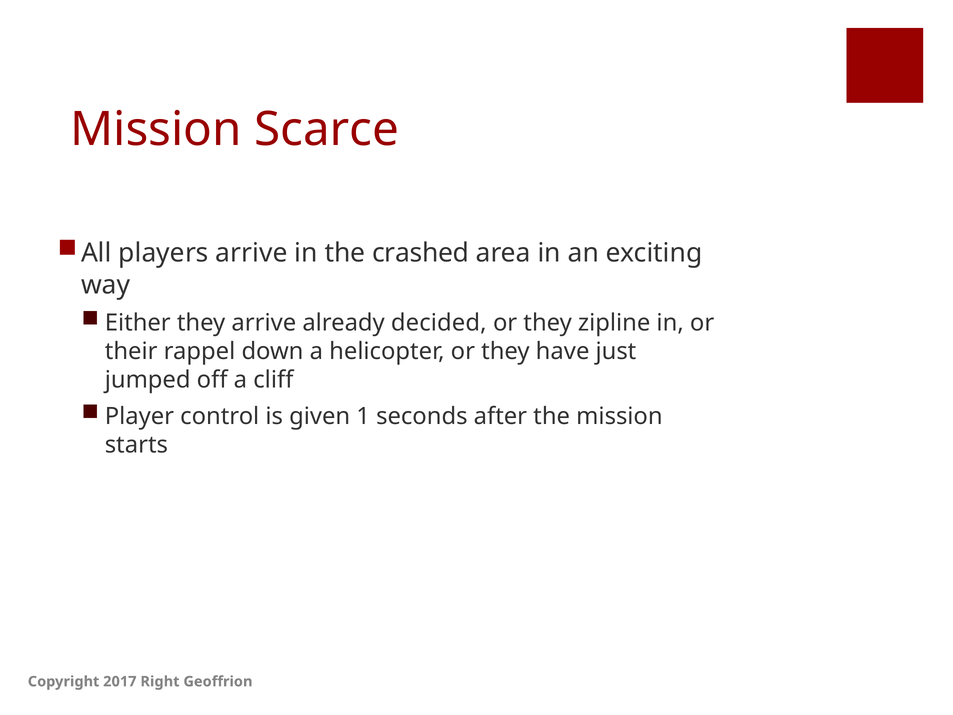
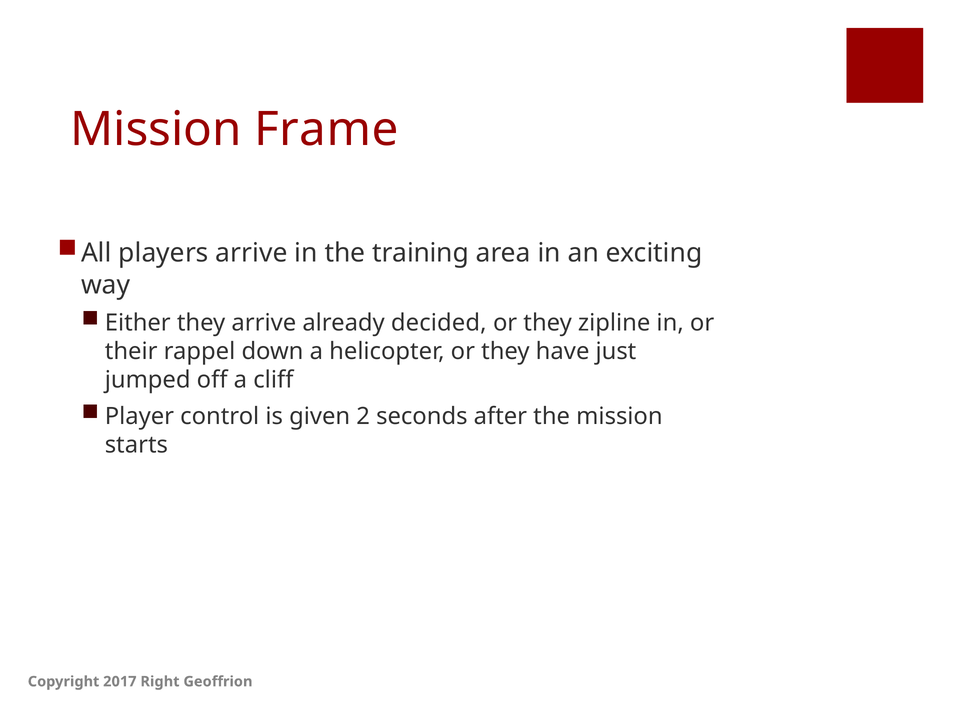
Scarce: Scarce -> Frame
crashed: crashed -> training
1: 1 -> 2
